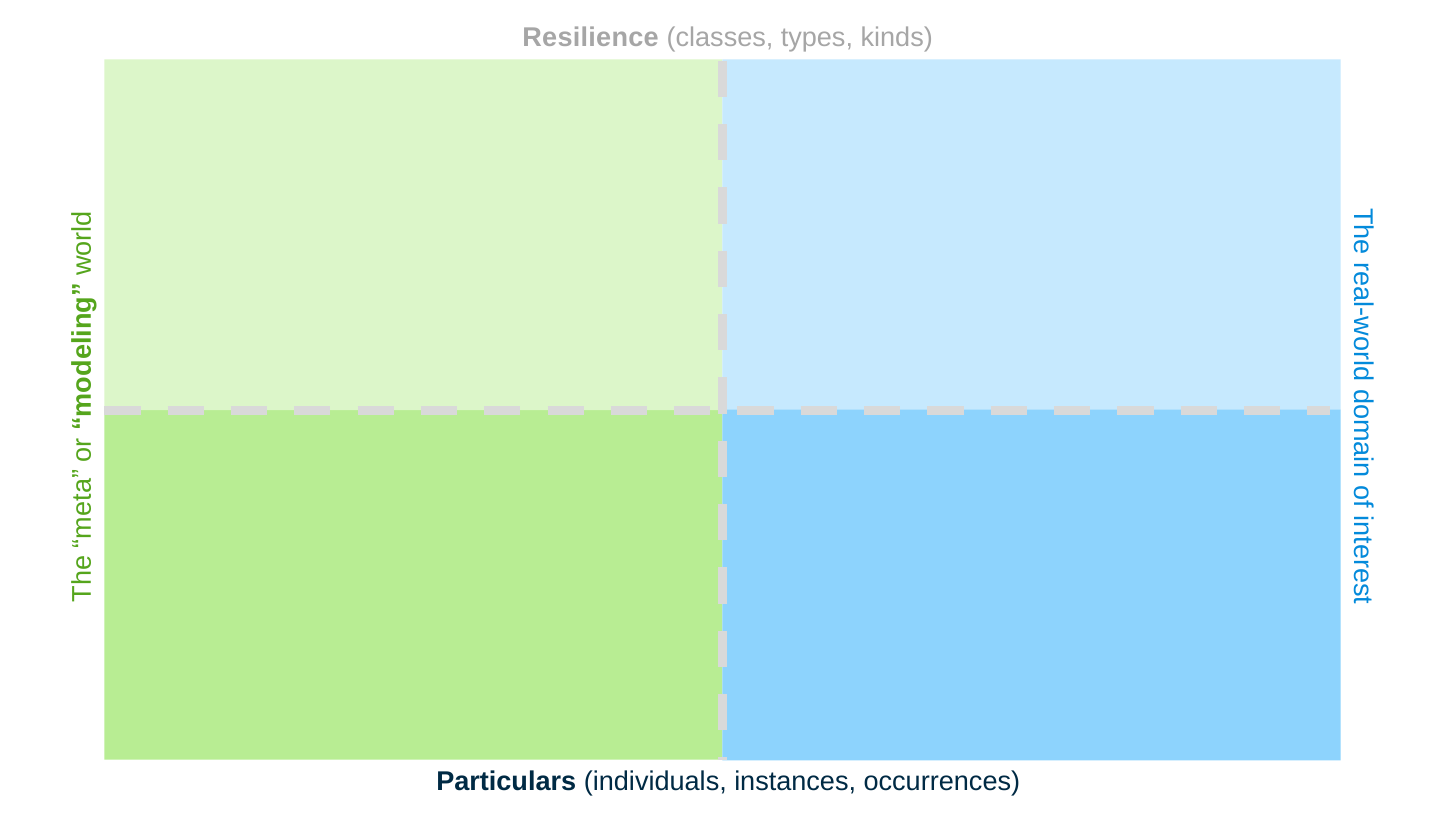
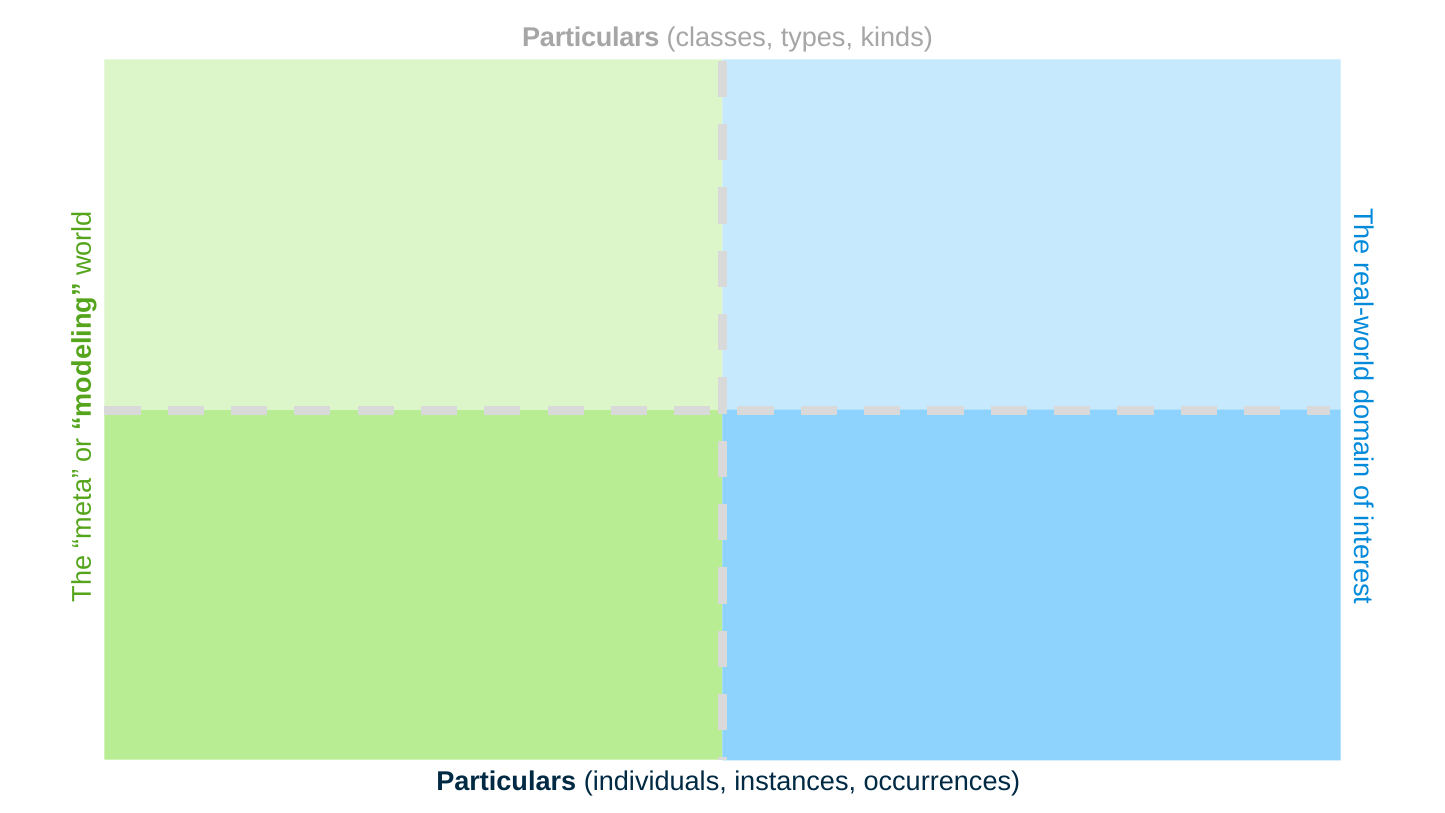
Resilience at (591, 38): Resilience -> Particulars
